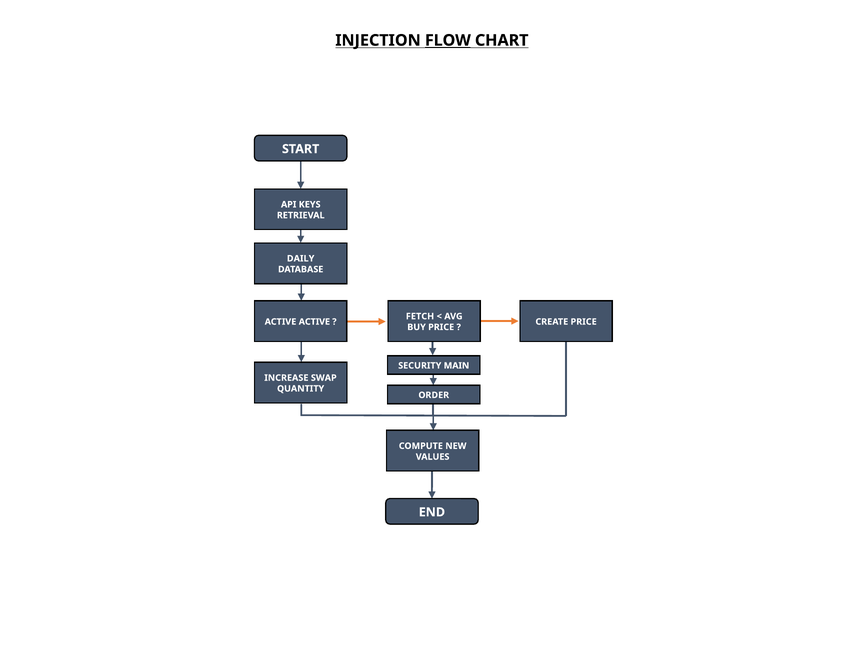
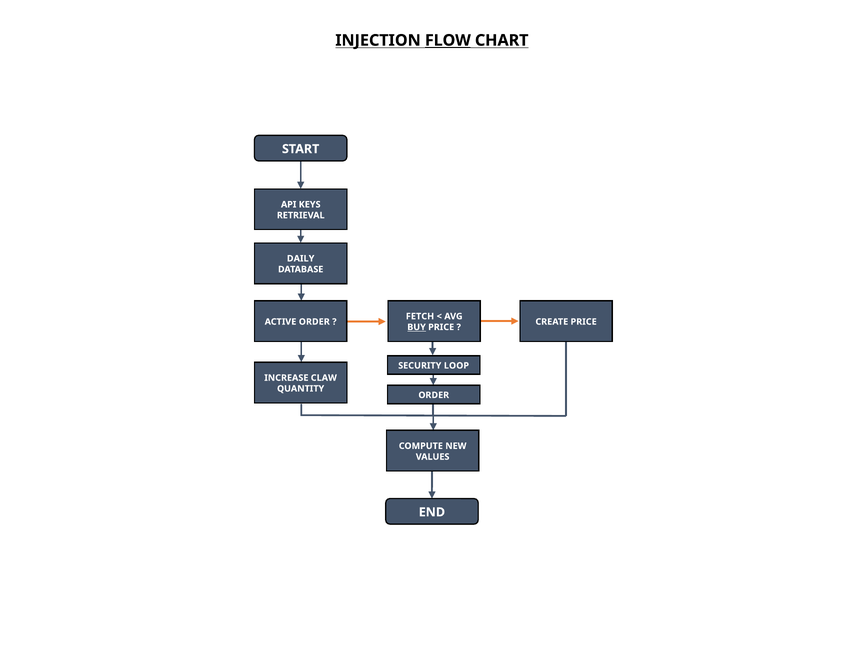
ACTIVE ACTIVE: ACTIVE -> ORDER
BUY underline: none -> present
MAIN: MAIN -> LOOP
SWAP: SWAP -> CLAW
